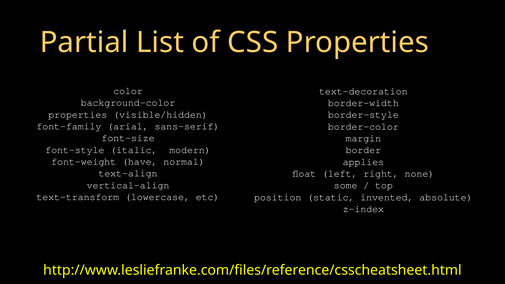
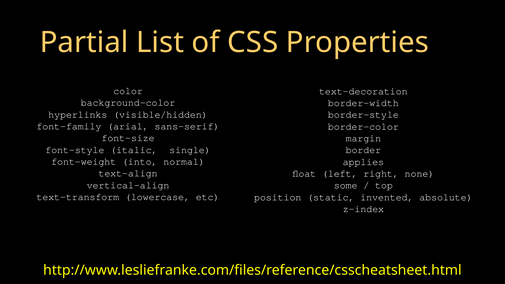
properties at (78, 114): properties -> hyperlinks
modern: modern -> single
have: have -> into
